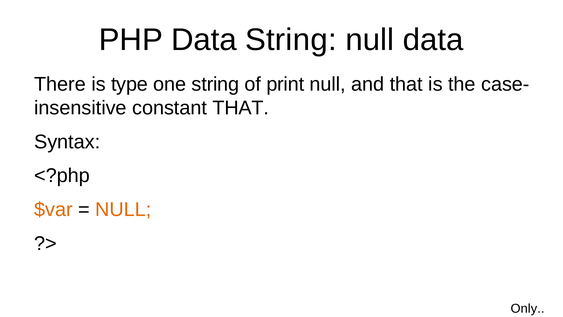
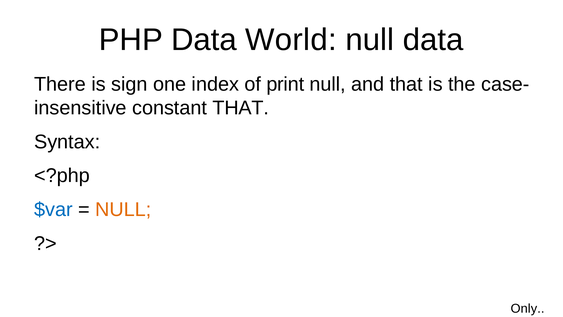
Data String: String -> World
type: type -> sign
one string: string -> index
$var colour: orange -> blue
